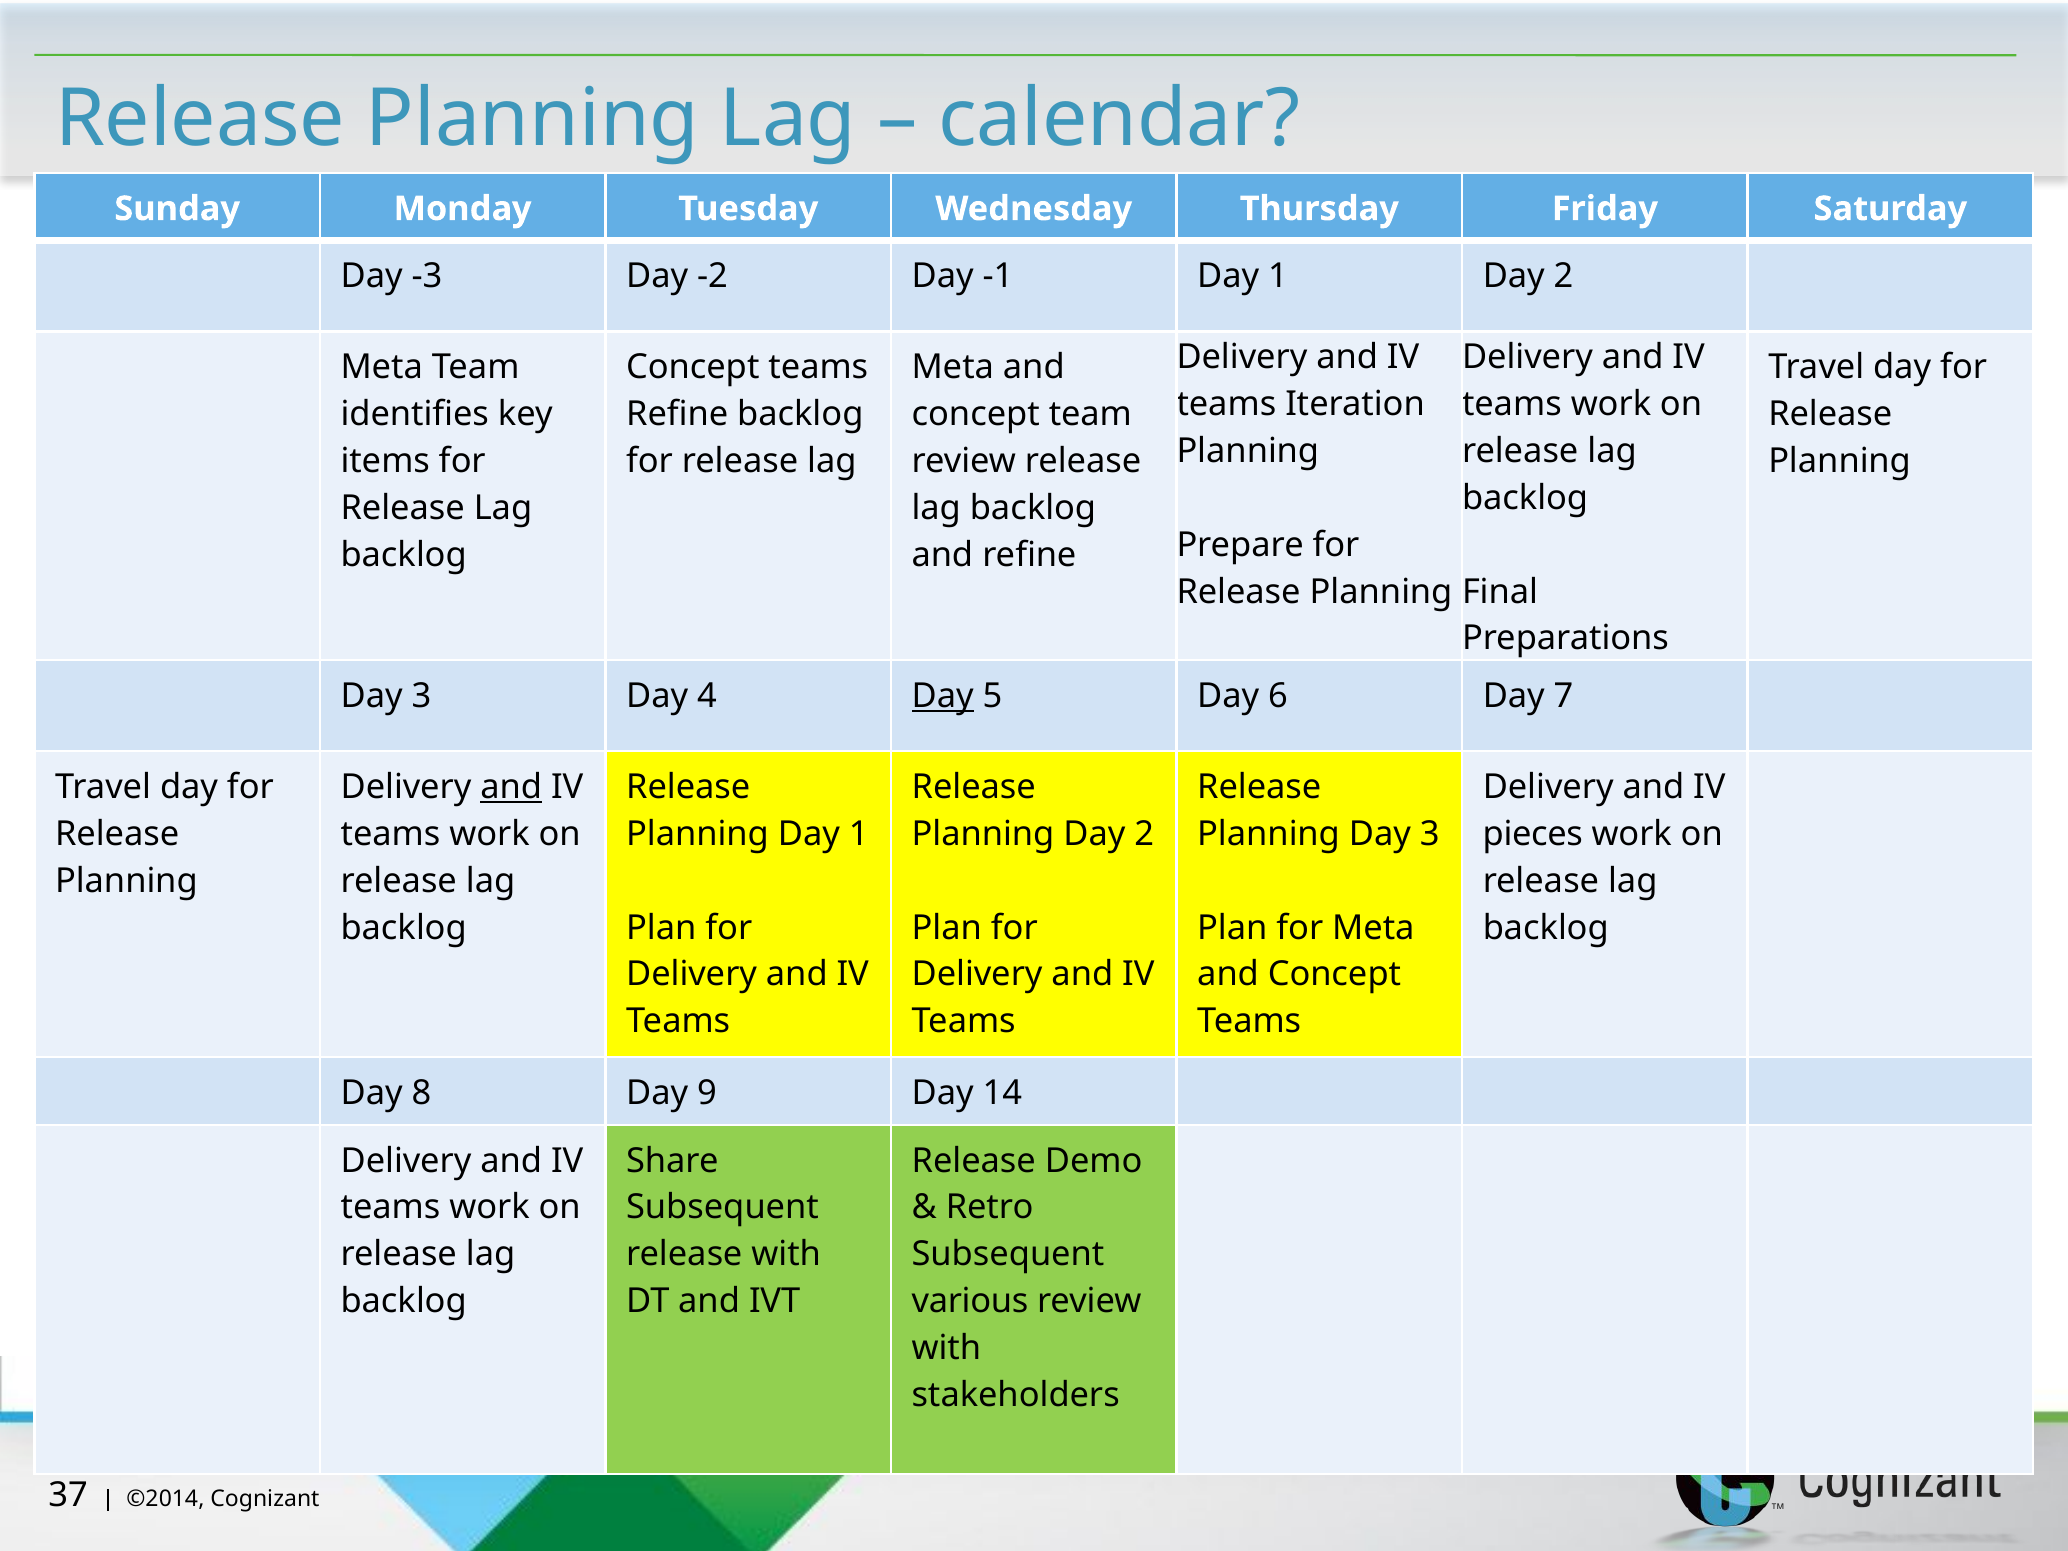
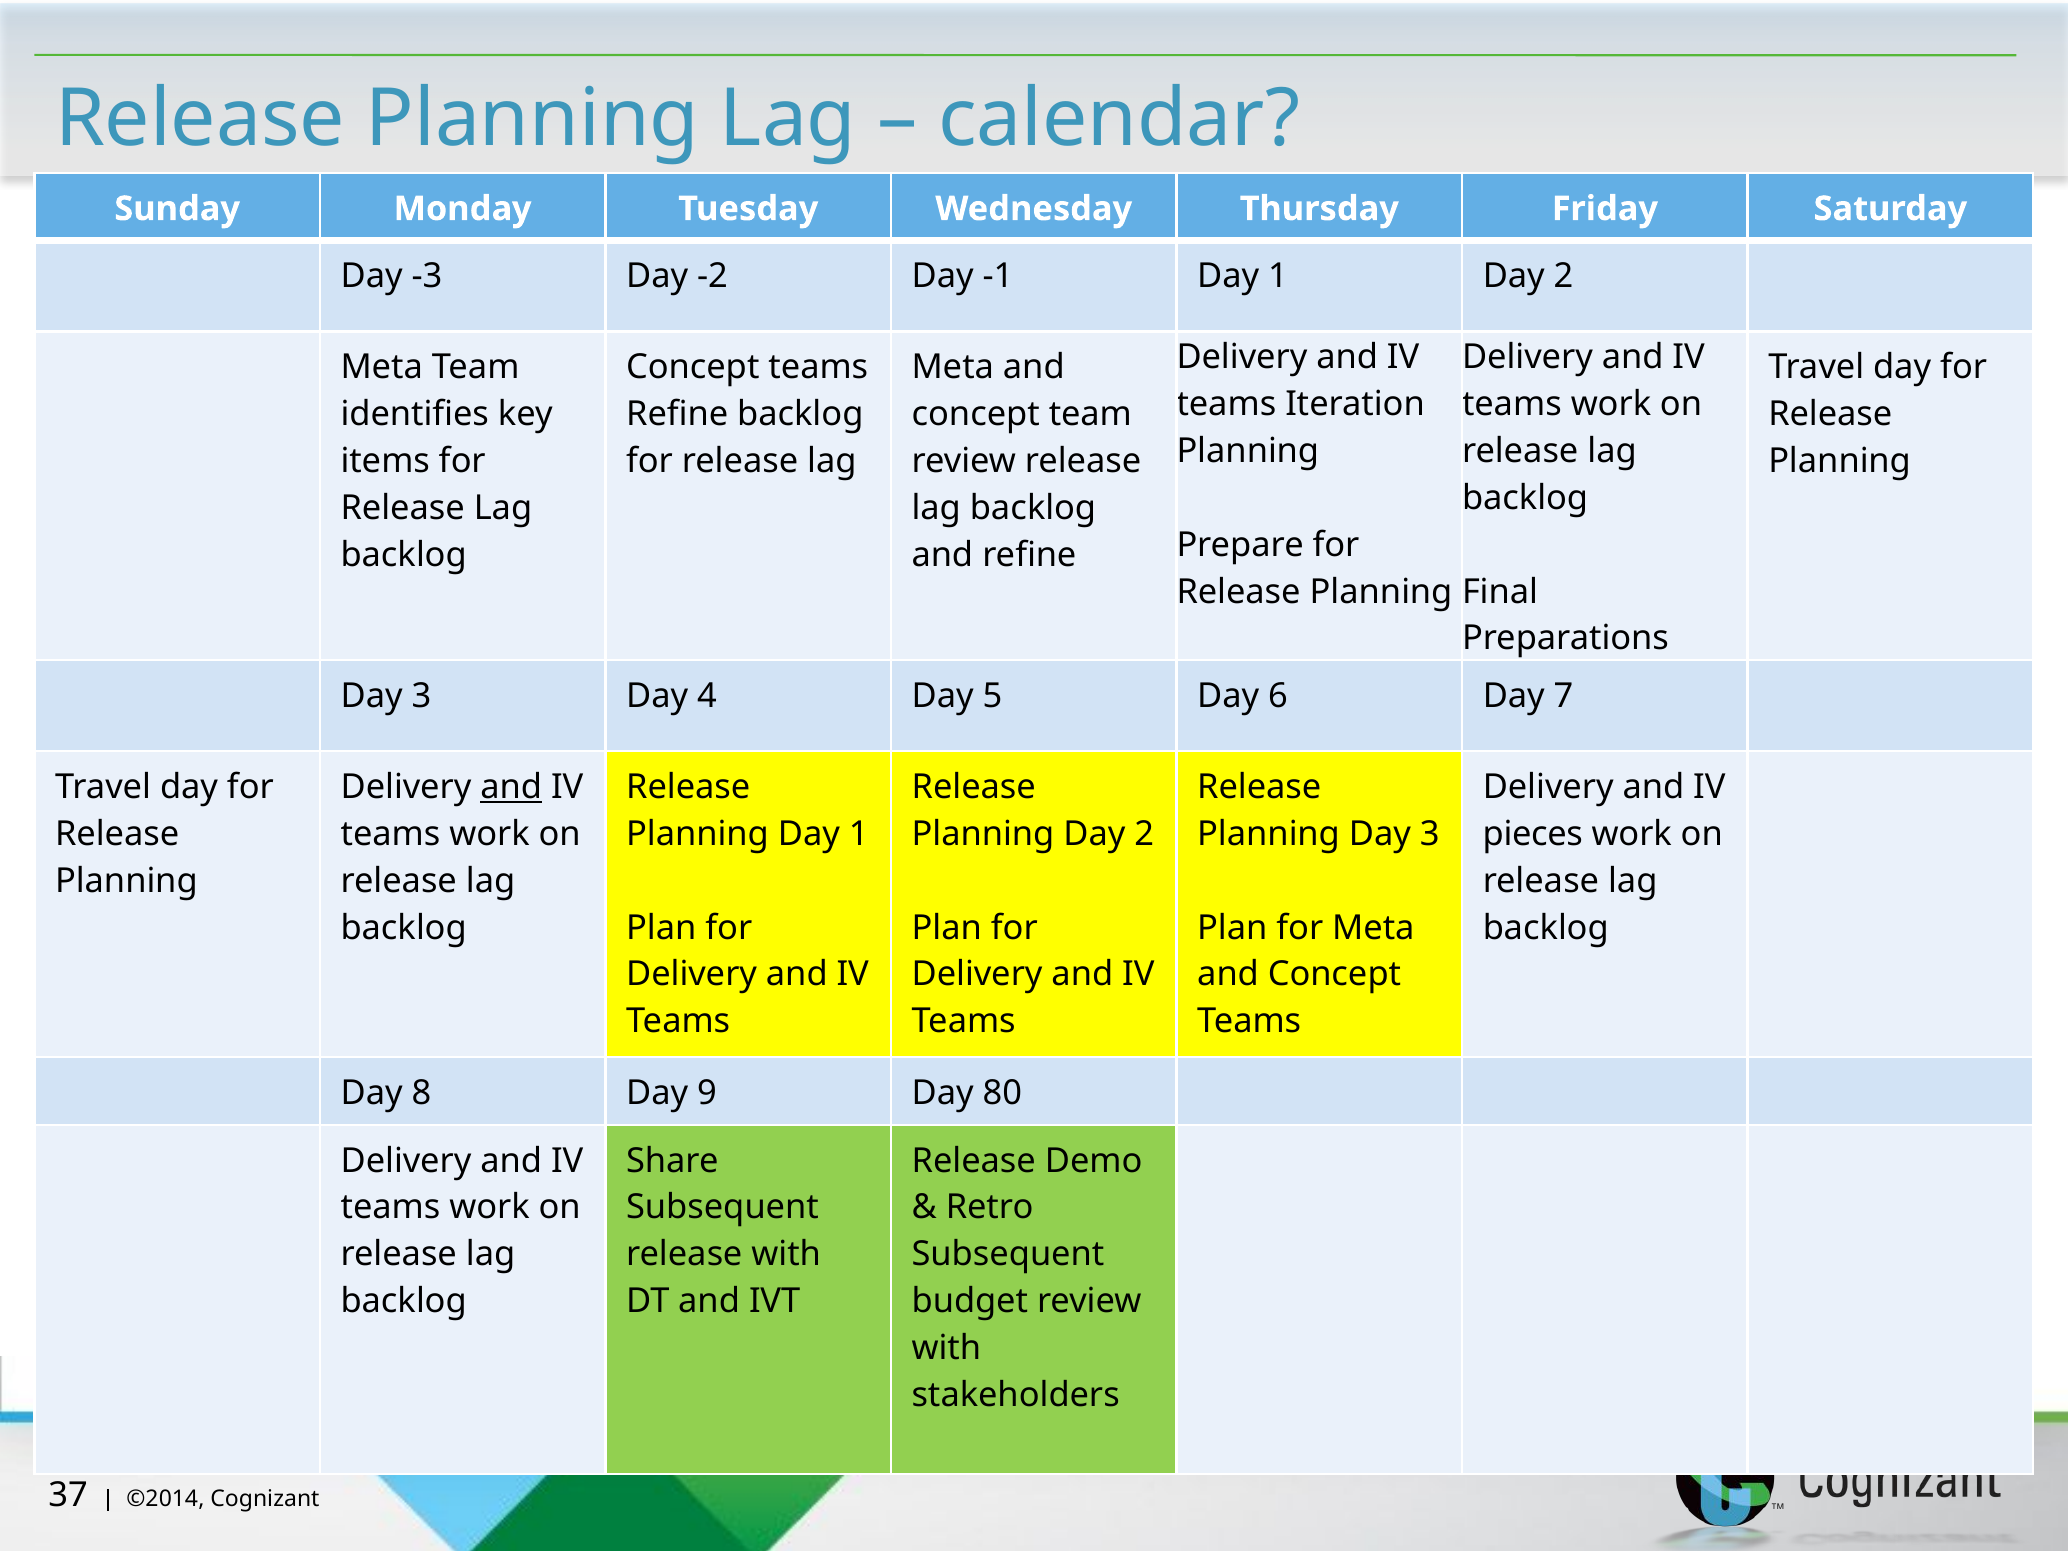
Day at (943, 696) underline: present -> none
14: 14 -> 80
various: various -> budget
